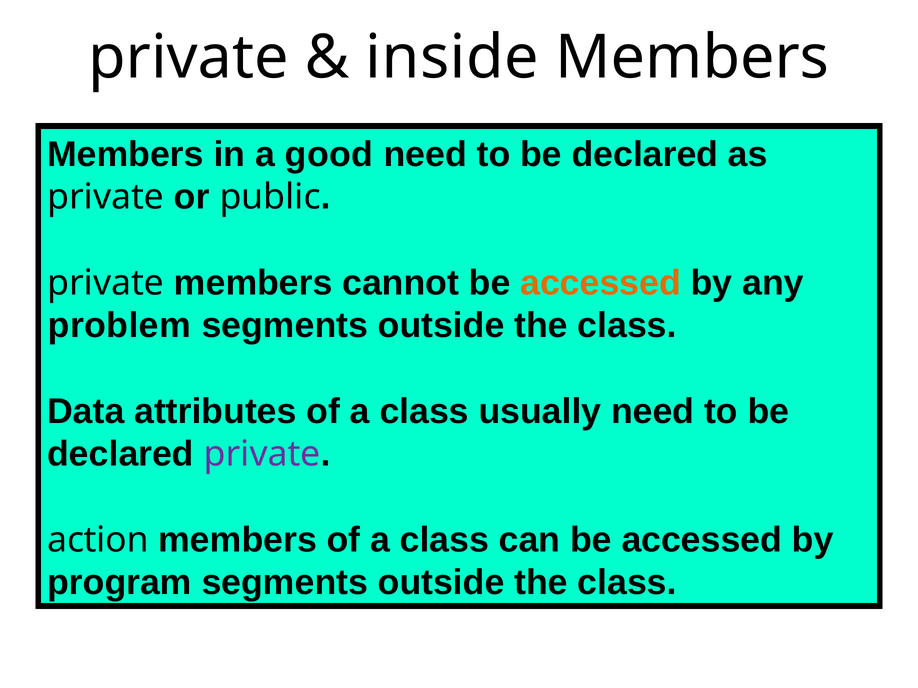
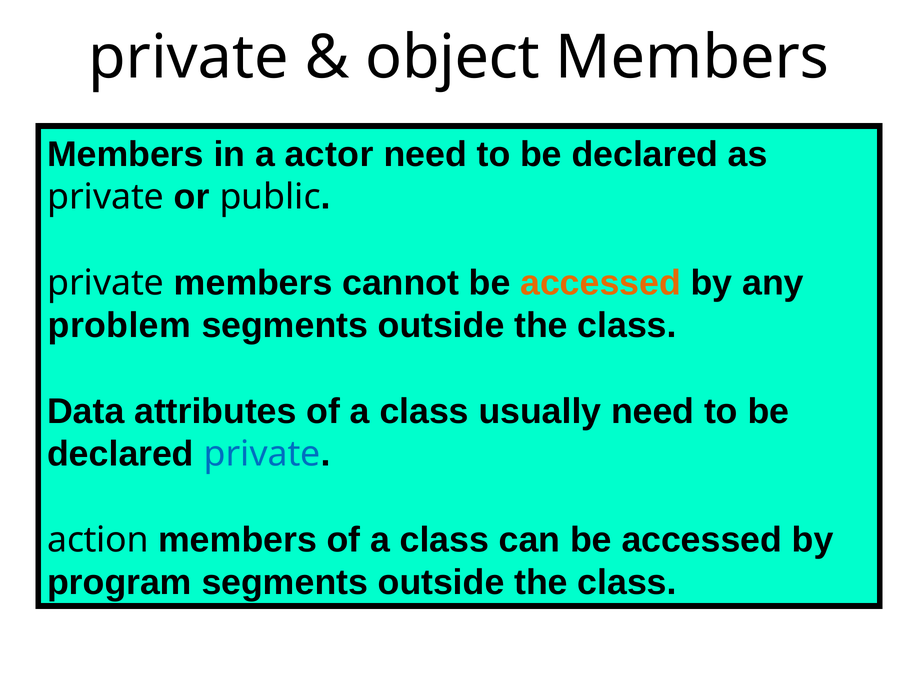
inside: inside -> object
good: good -> actor
private at (262, 455) colour: purple -> blue
